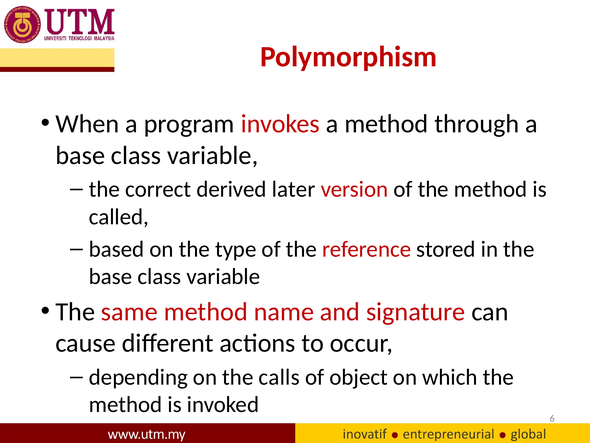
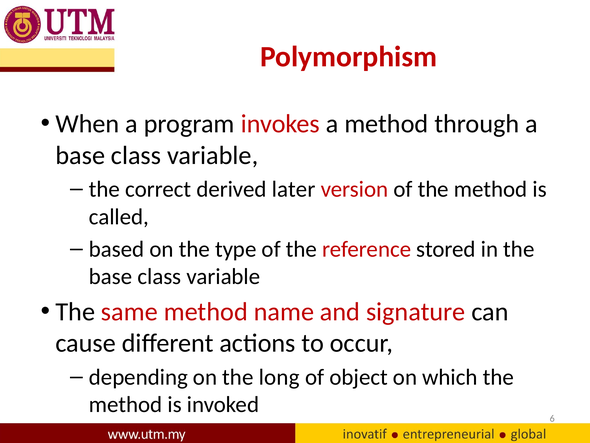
calls: calls -> long
